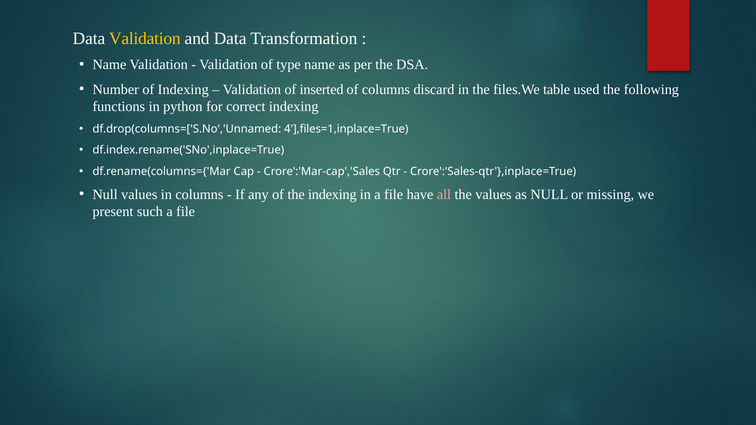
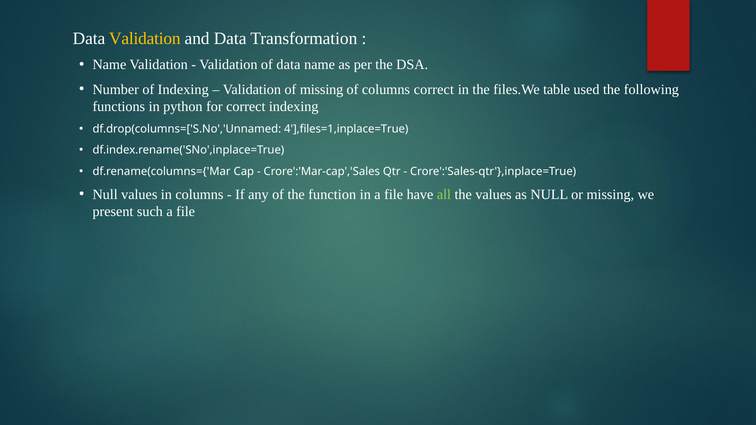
of type: type -> data
of inserted: inserted -> missing
columns discard: discard -> correct
the indexing: indexing -> function
all colour: pink -> light green
